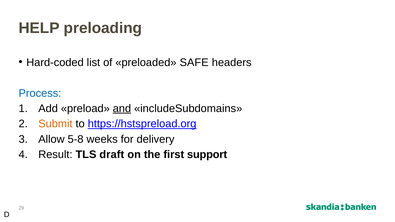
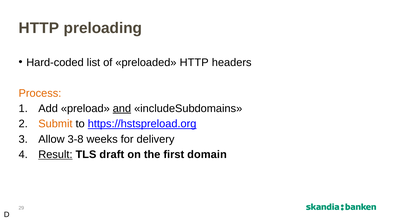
HELP at (39, 28): HELP -> HTTP
preloaded SAFE: SAFE -> HTTP
Process colour: blue -> orange
5-8: 5-8 -> 3-8
Result underline: none -> present
support: support -> domain
